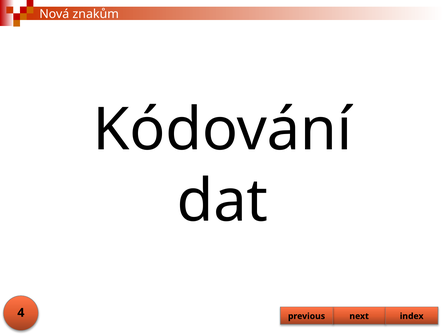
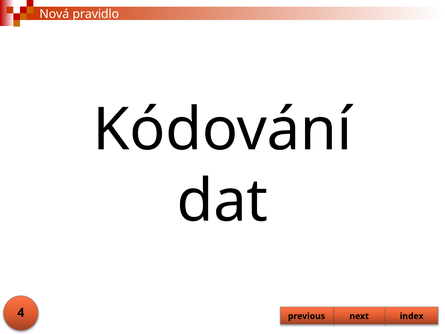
znakům: znakům -> pravidlo
